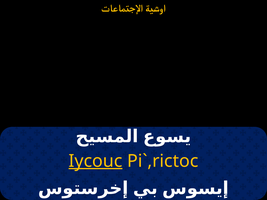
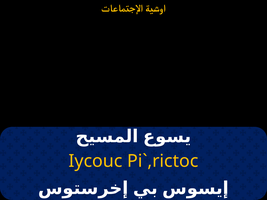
Iycouc underline: present -> none
